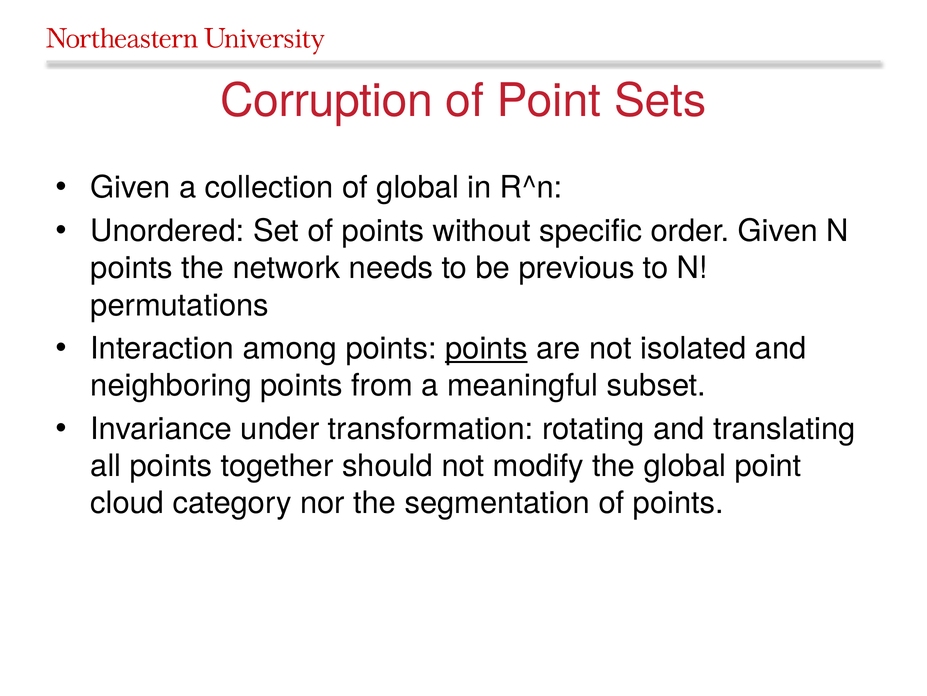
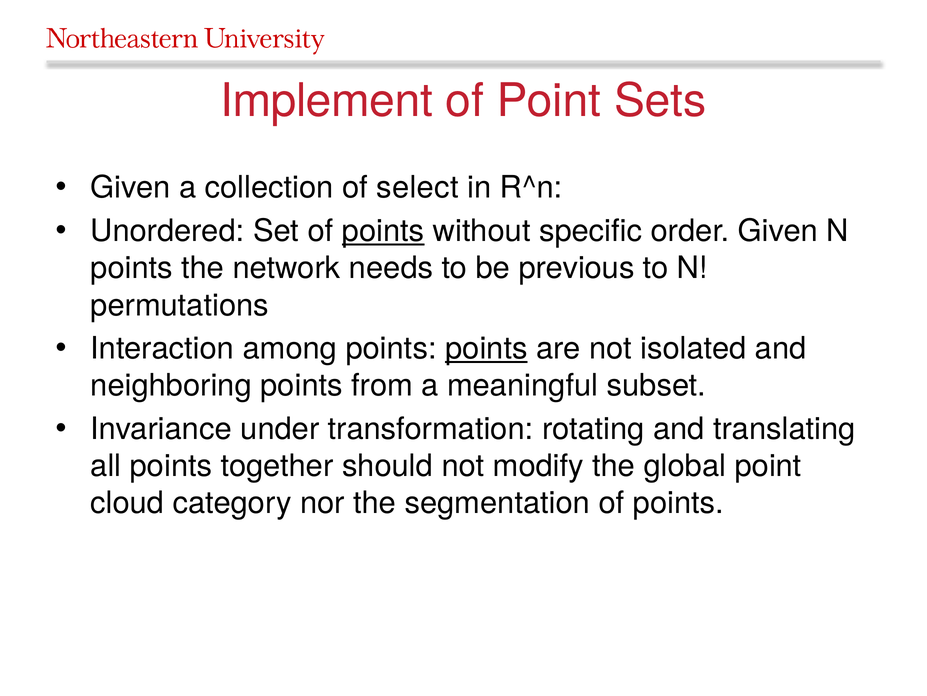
Corruption: Corruption -> Implement
of global: global -> select
points at (383, 231) underline: none -> present
